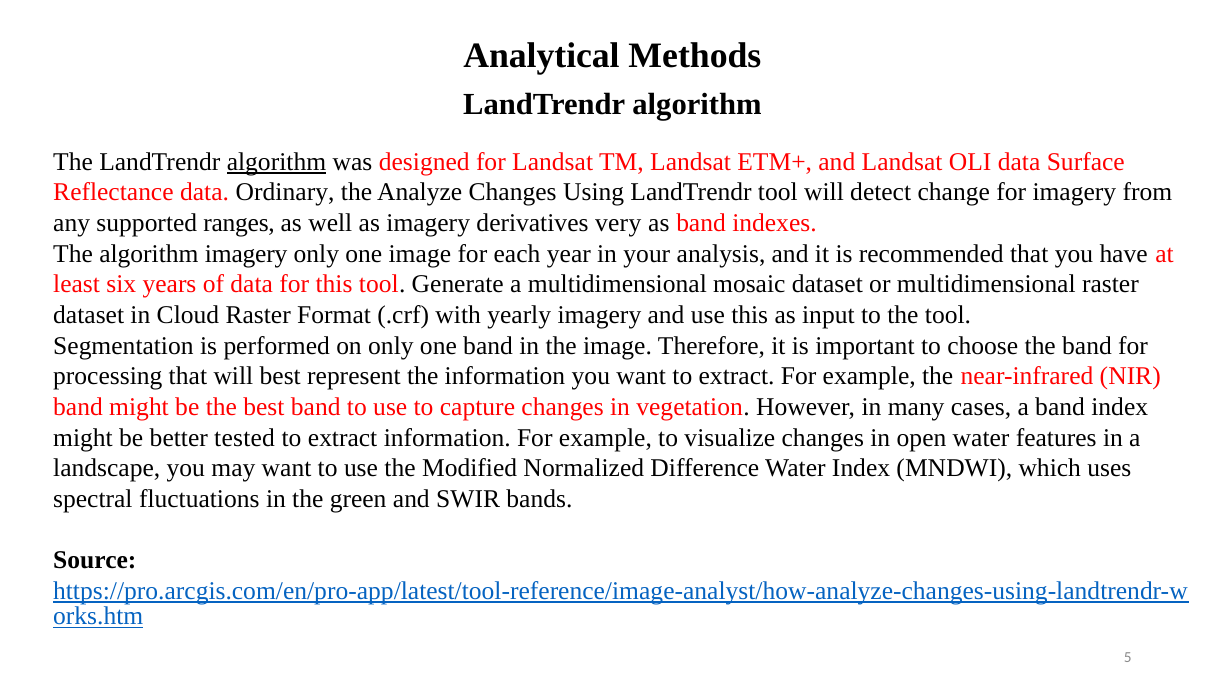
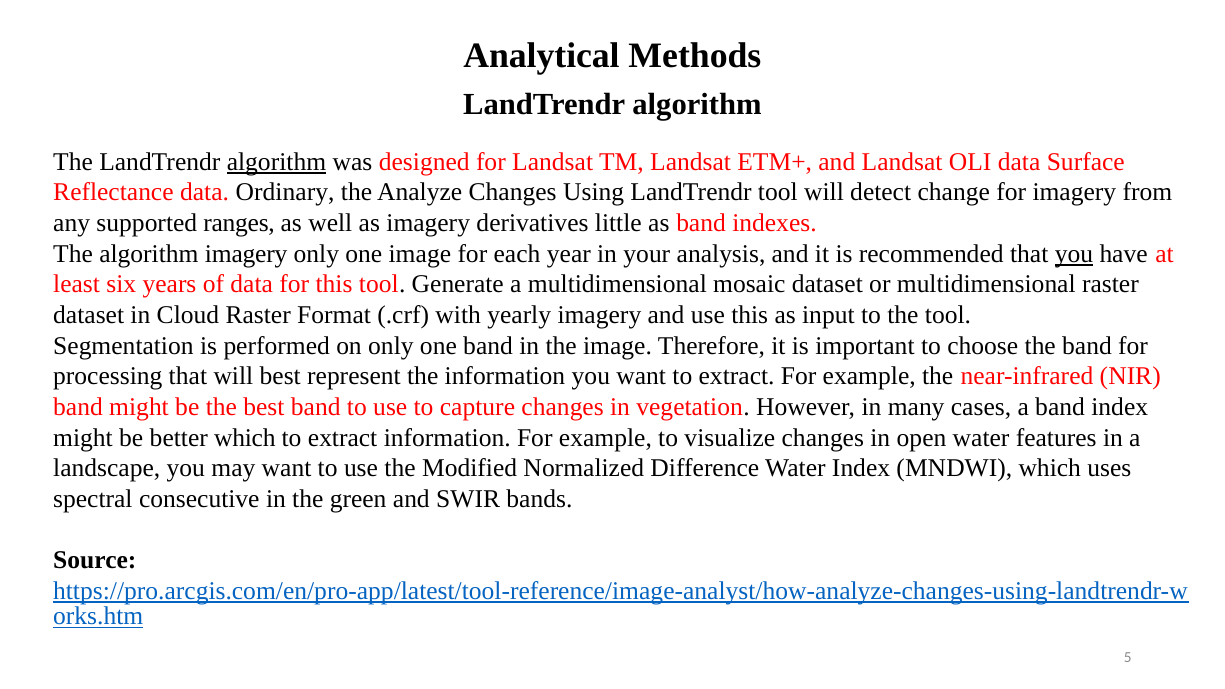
very: very -> little
you at (1074, 254) underline: none -> present
better tested: tested -> which
fluctuations: fluctuations -> consecutive
